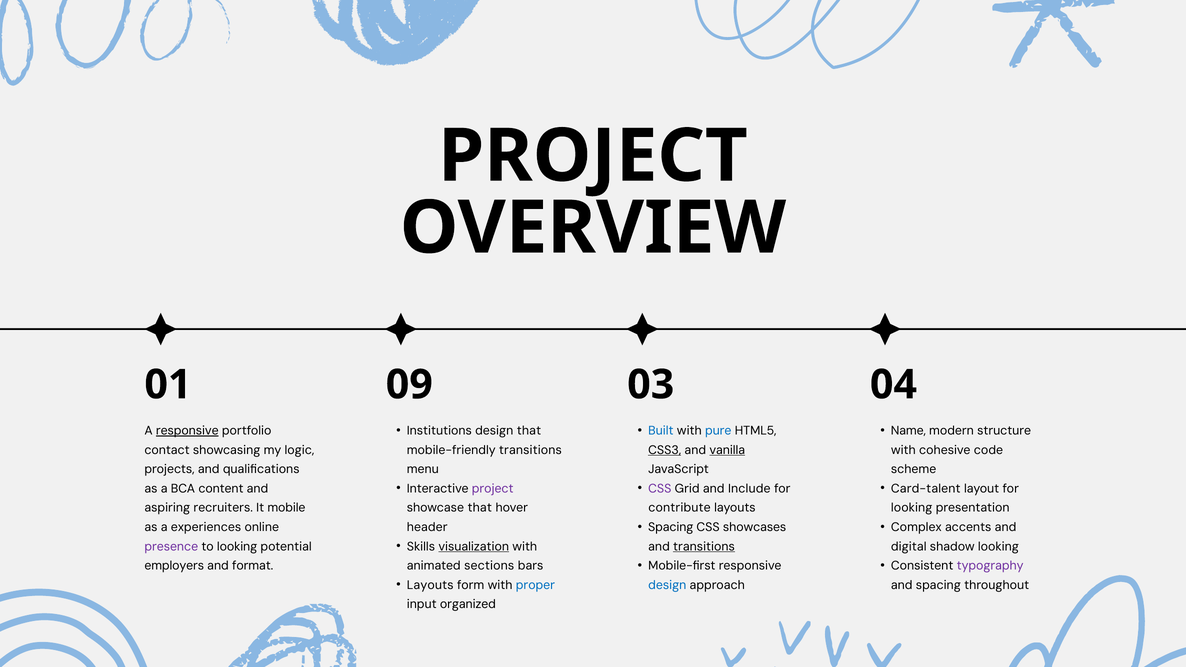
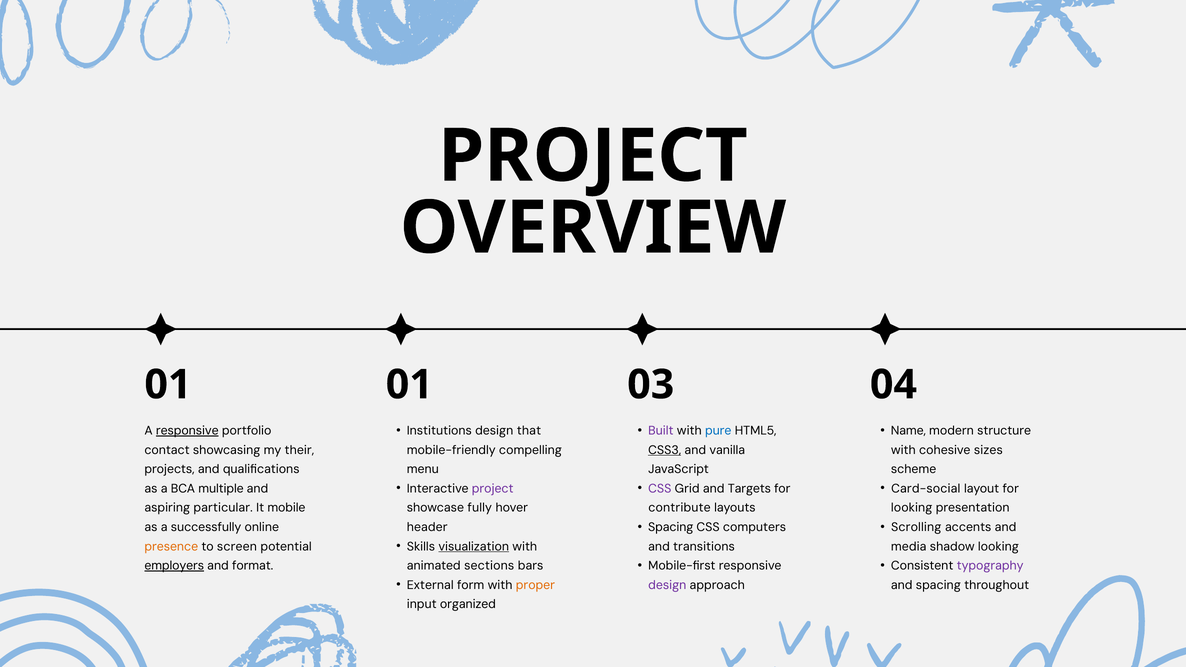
01 09: 09 -> 01
Built colour: blue -> purple
logic: logic -> their
mobile-friendly transitions: transitions -> compelling
vanilla underline: present -> none
code: code -> sizes
Include: Include -> Targets
Card-talent: Card-talent -> Card-social
content: content -> multiple
recruiters: recruiters -> particular
showcase that: that -> fully
showcases: showcases -> computers
Complex: Complex -> Scrolling
experiences: experiences -> successfully
presence colour: purple -> orange
to looking: looking -> screen
transitions at (704, 547) underline: present -> none
digital: digital -> media
employers underline: none -> present
Layouts at (430, 585): Layouts -> External
proper colour: blue -> orange
design at (667, 585) colour: blue -> purple
